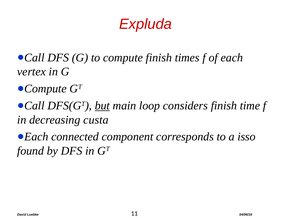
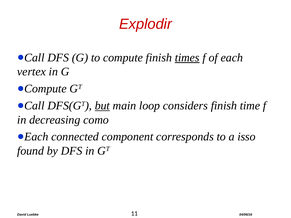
Expluda: Expluda -> Explodir
times underline: none -> present
custa: custa -> como
